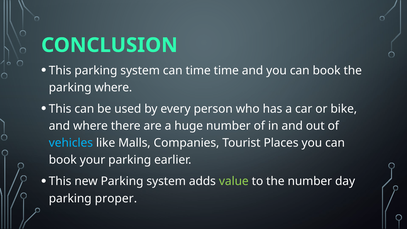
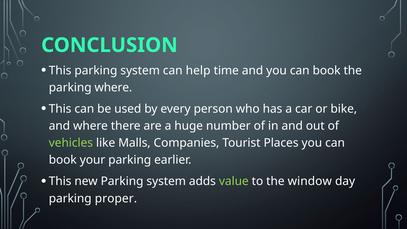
can time: time -> help
vehicles colour: light blue -> light green
the number: number -> window
